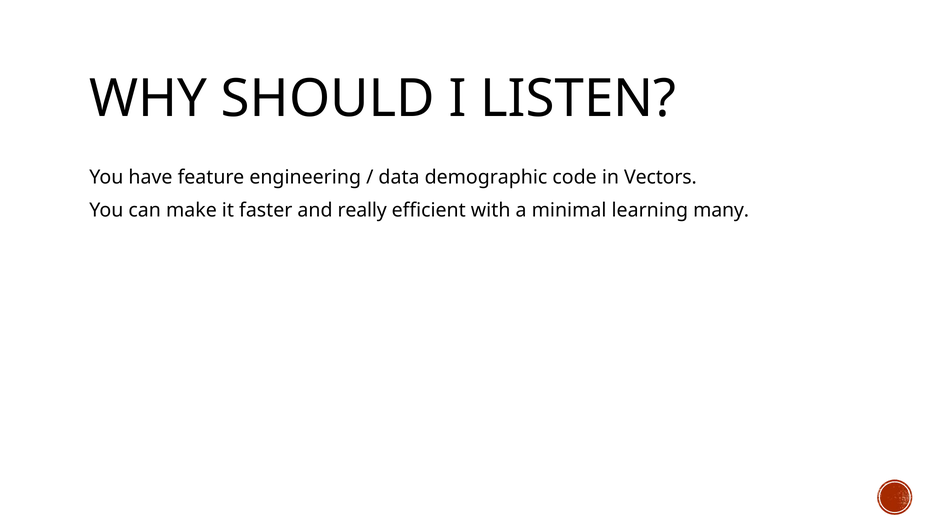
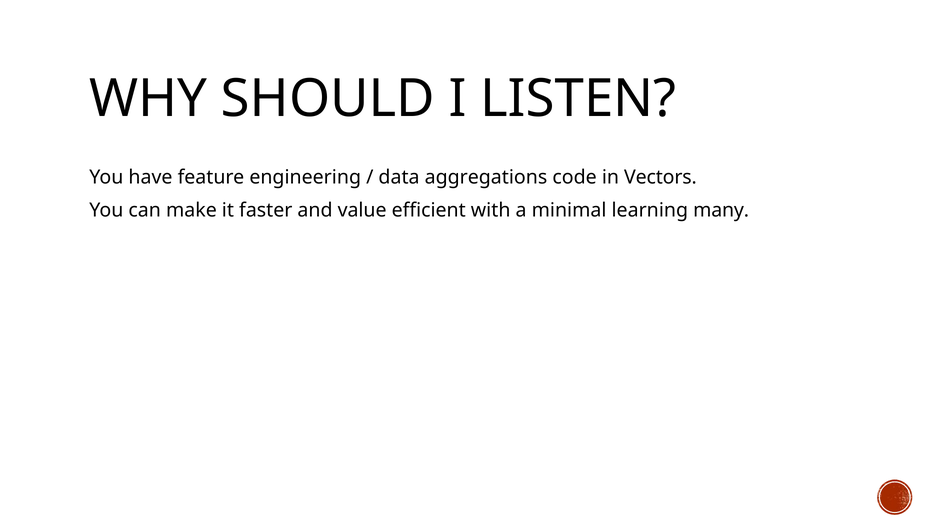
demographic: demographic -> aggregations
really: really -> value
